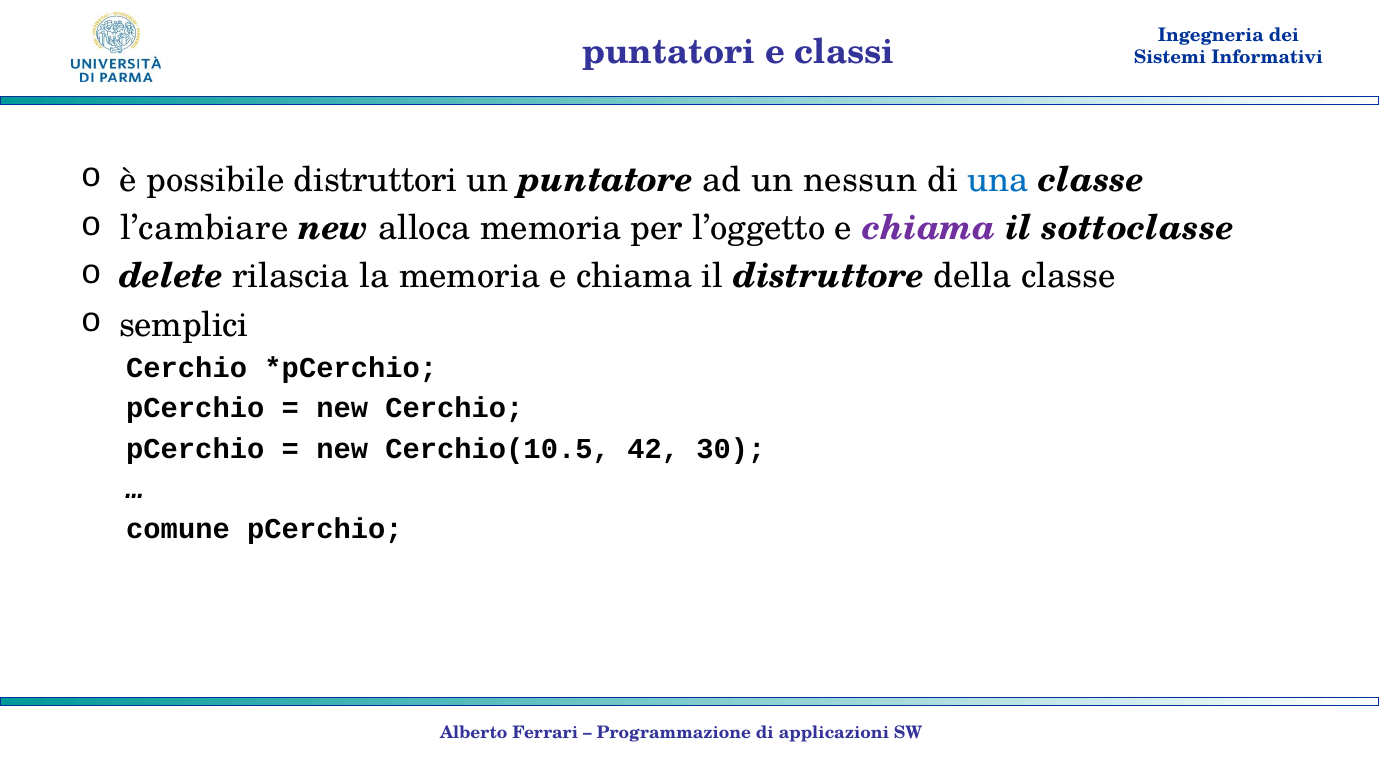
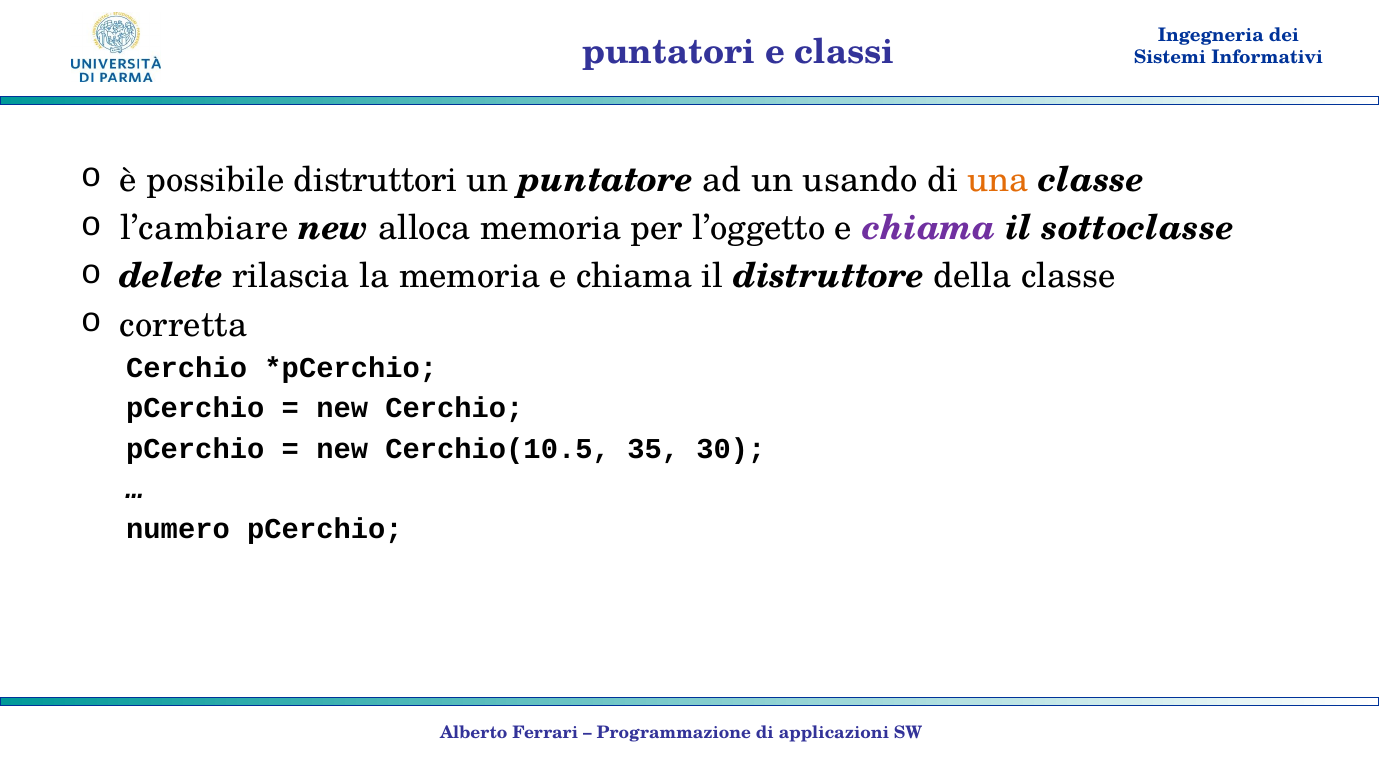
nessun: nessun -> usando
una colour: blue -> orange
semplici: semplici -> corretta
42: 42 -> 35
comune: comune -> numero
